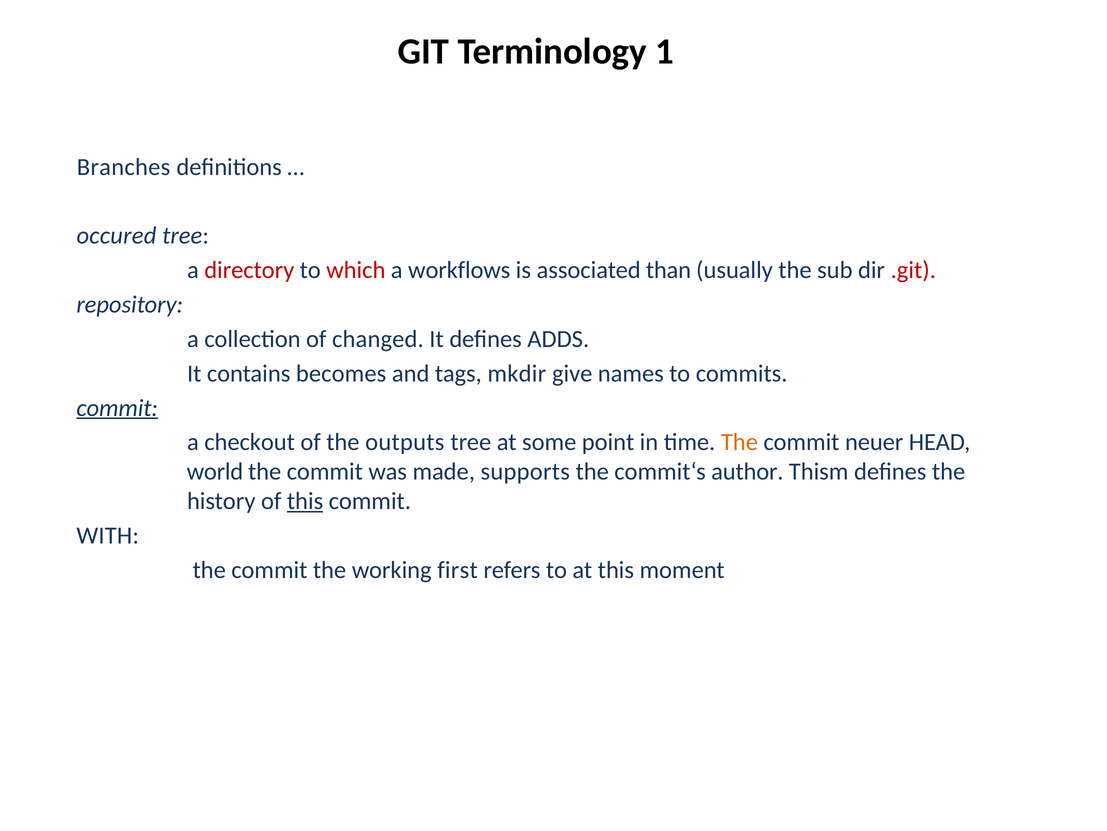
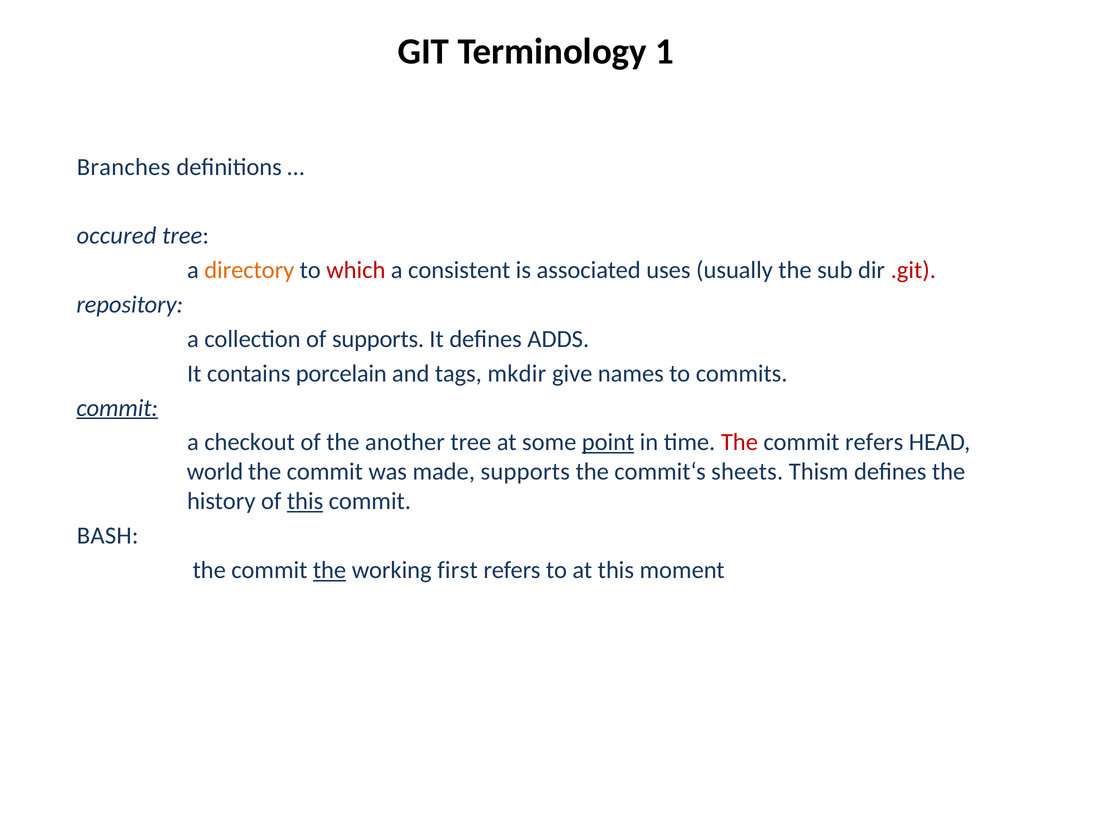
directory colour: red -> orange
workflows: workflows -> consistent
than: than -> uses
of changed: changed -> supports
becomes: becomes -> porcelain
outputs: outputs -> another
point underline: none -> present
The at (739, 442) colour: orange -> red
commit neuer: neuer -> refers
author: author -> sheets
WITH: WITH -> BASH
the at (330, 570) underline: none -> present
